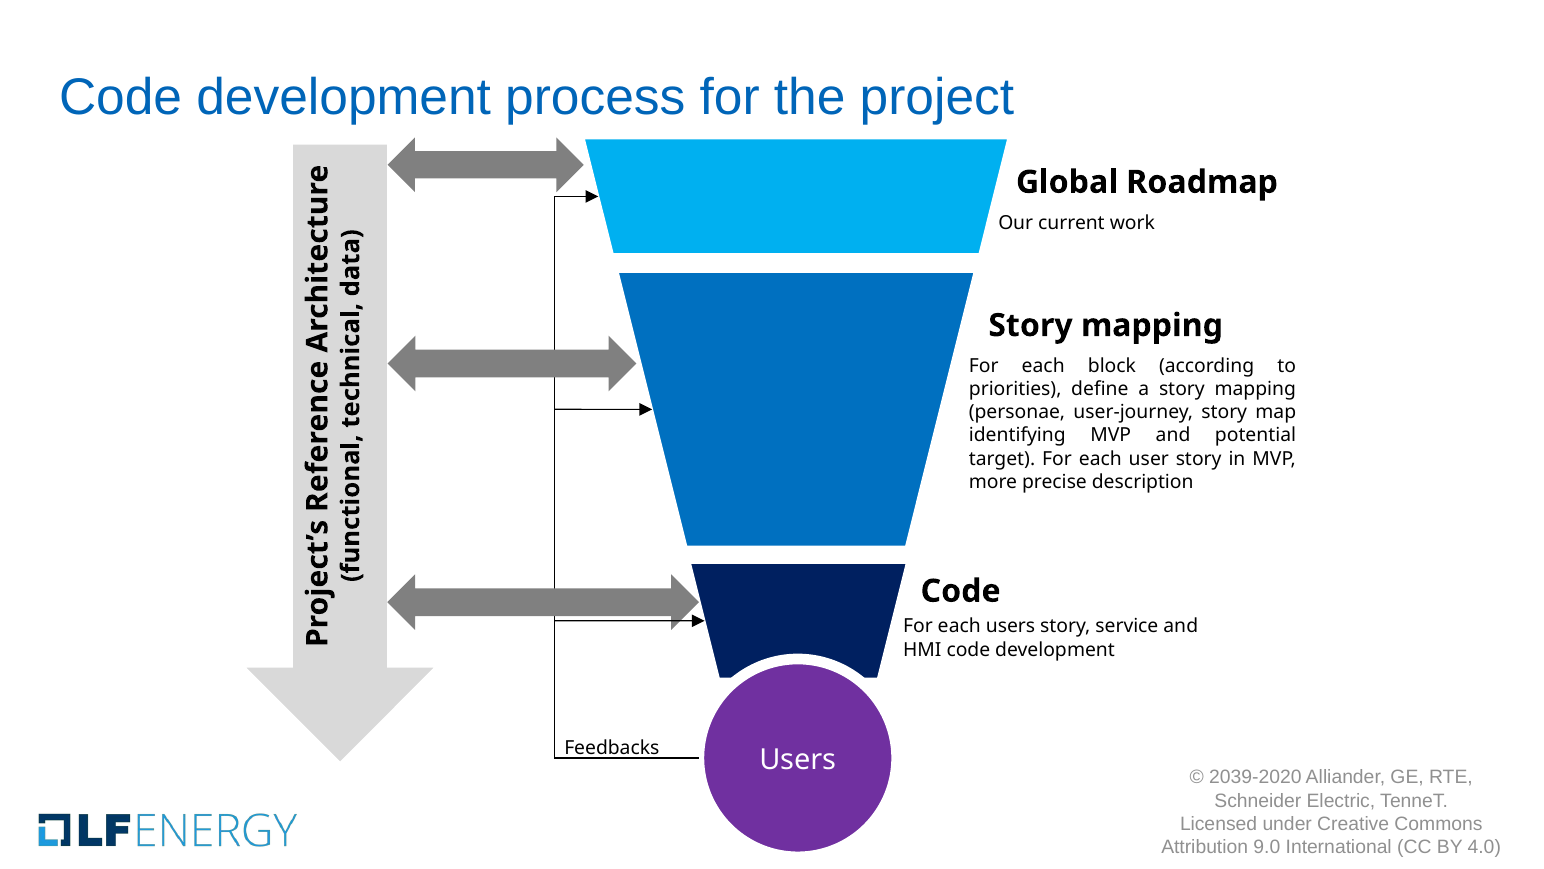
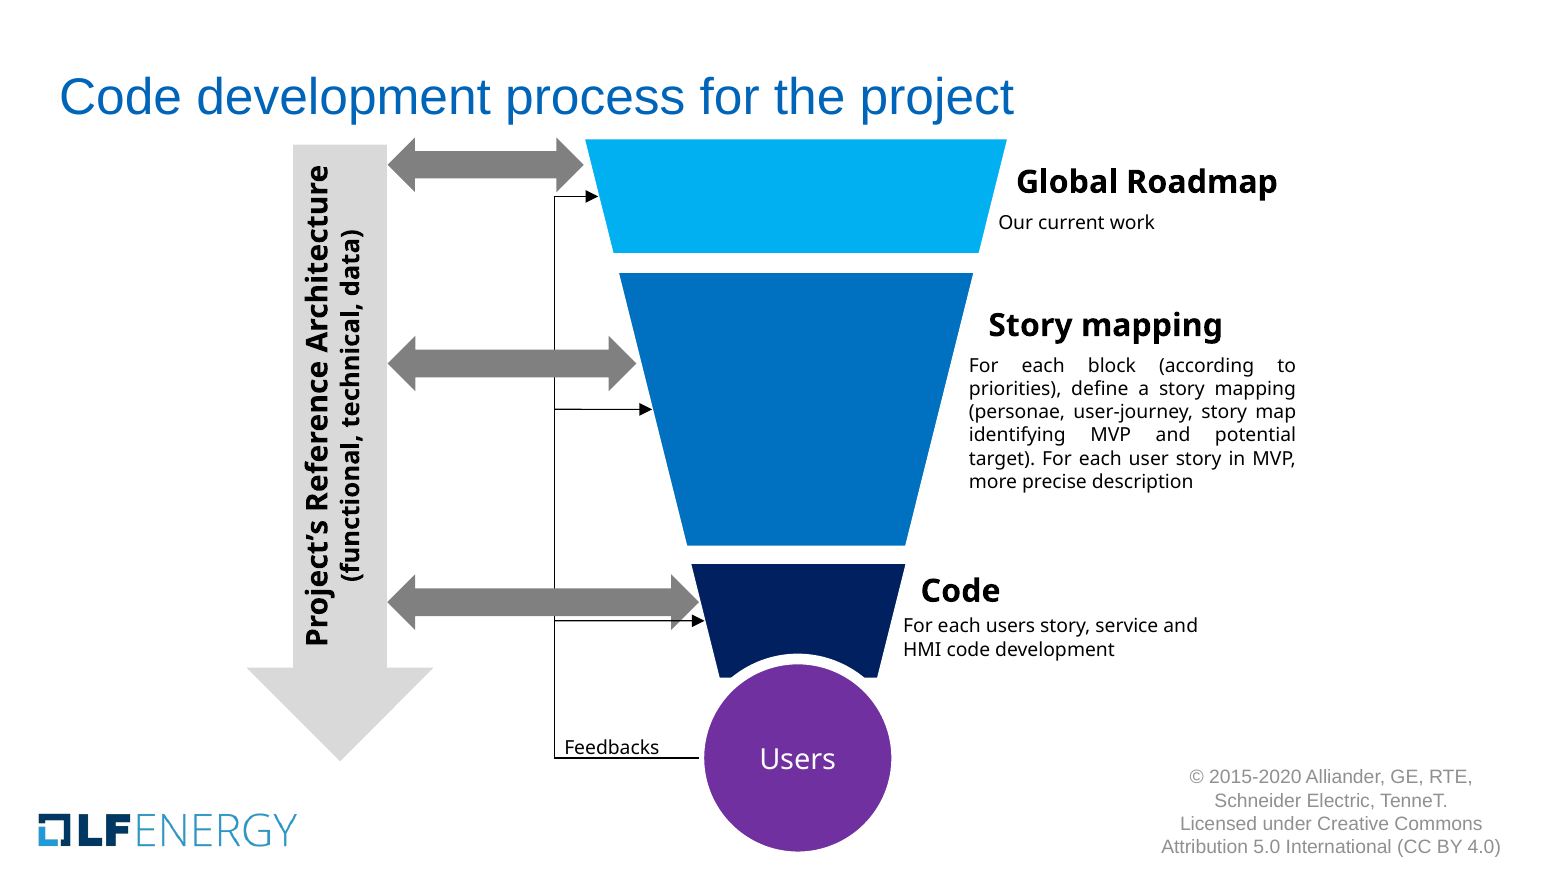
2039-2020: 2039-2020 -> 2015-2020
9.0: 9.0 -> 5.0
